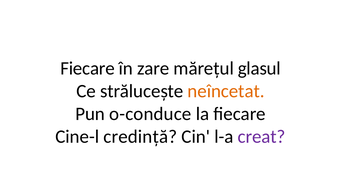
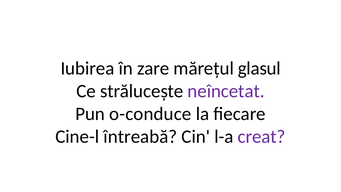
Fiecare at (88, 68): Fiecare -> Iubirea
neîncetat colour: orange -> purple
credință: credință -> întreabă
